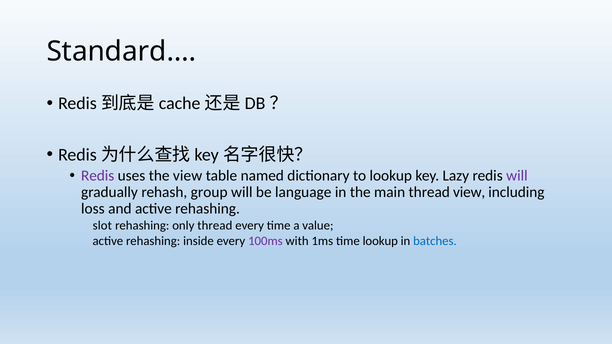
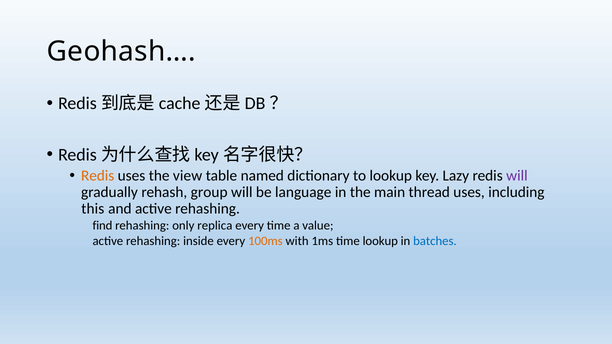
Standard…: Standard… -> Geohash…
Redis at (98, 176) colour: purple -> orange
thread view: view -> uses
loss: loss -> this
slot: slot -> find
only thread: thread -> replica
100ms colour: purple -> orange
